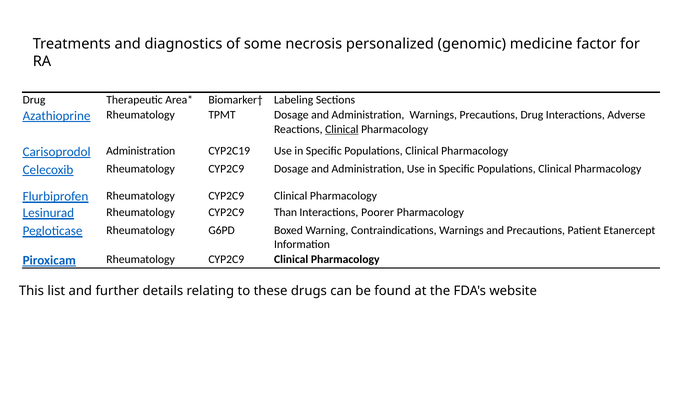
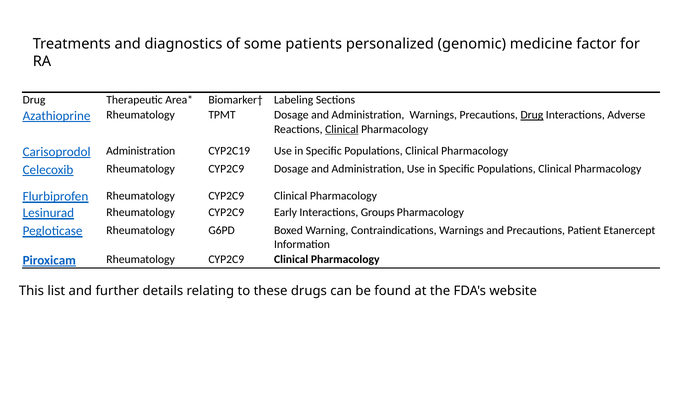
necrosis: necrosis -> patients
Drug at (532, 115) underline: none -> present
Than: Than -> Early
Poorer: Poorer -> Groups
